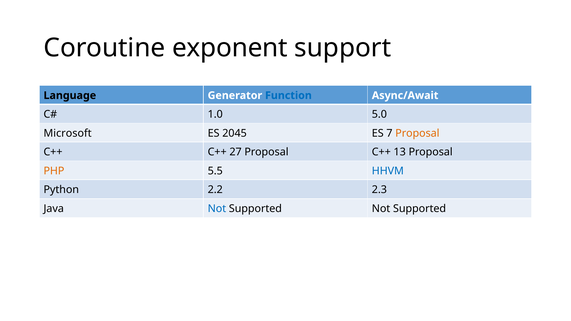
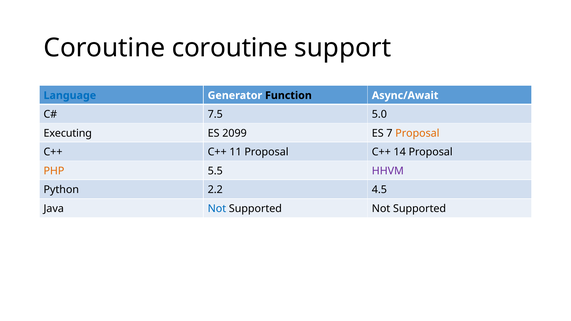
Coroutine exponent: exponent -> coroutine
Language colour: black -> blue
Function colour: blue -> black
1.0: 1.0 -> 7.5
Microsoft: Microsoft -> Executing
2045: 2045 -> 2099
27: 27 -> 11
13: 13 -> 14
HHVM colour: blue -> purple
2.3: 2.3 -> 4.5
